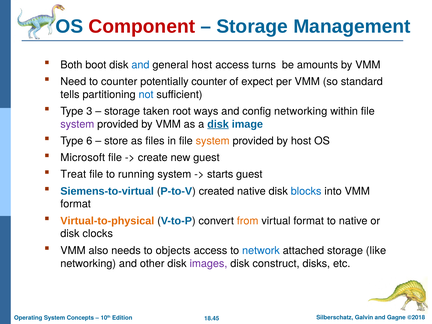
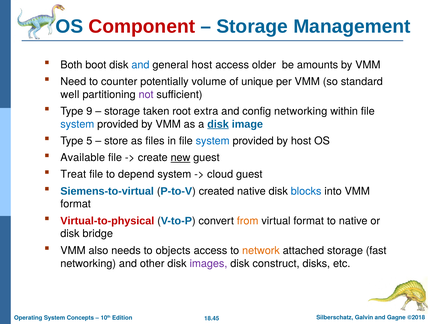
turns: turns -> older
potentially counter: counter -> volume
expect: expect -> unique
tells: tells -> well
not colour: blue -> purple
3: 3 -> 9
ways: ways -> extra
system at (77, 124) colour: purple -> blue
6: 6 -> 5
system at (213, 141) colour: orange -> blue
Microsoft: Microsoft -> Available
new underline: none -> present
running: running -> depend
starts: starts -> cloud
Virtual-to-physical colour: orange -> red
clocks: clocks -> bridge
network colour: blue -> orange
like: like -> fast
